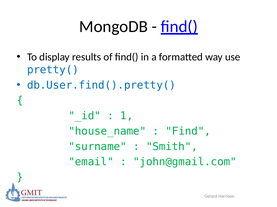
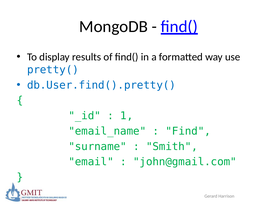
house_name: house_name -> email_name
